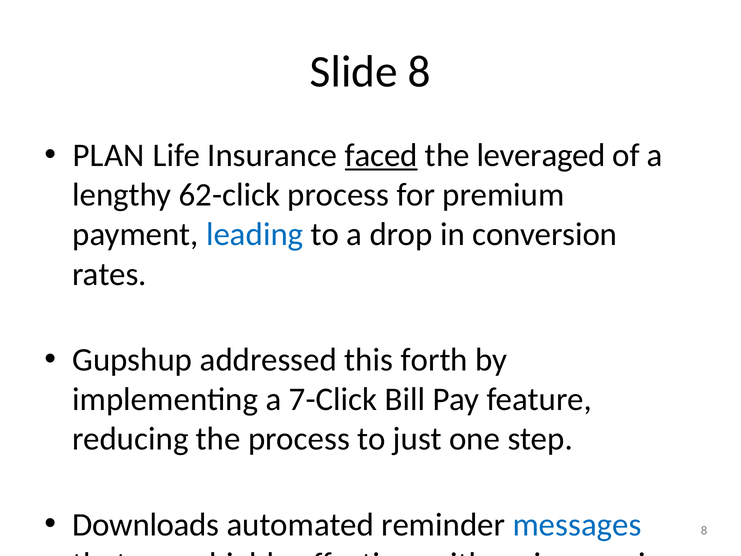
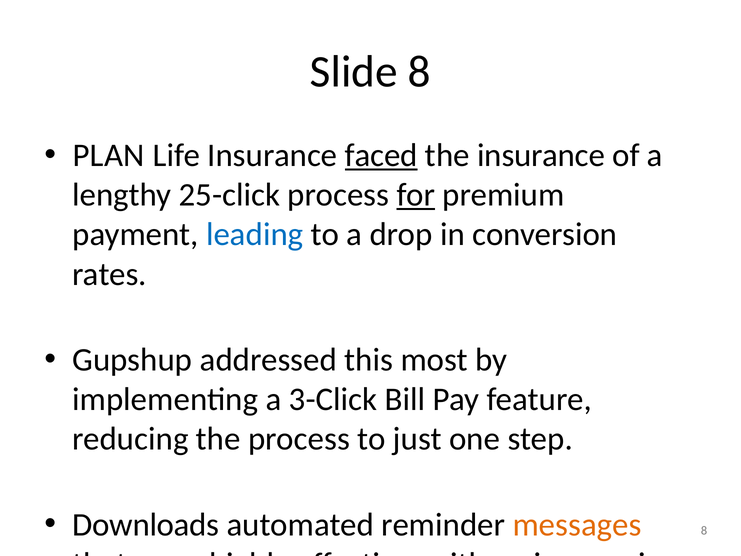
the leveraged: leveraged -> insurance
62-click: 62-click -> 25-click
for underline: none -> present
forth: forth -> most
7-Click: 7-Click -> 3-Click
messages at (577, 524) colour: blue -> orange
